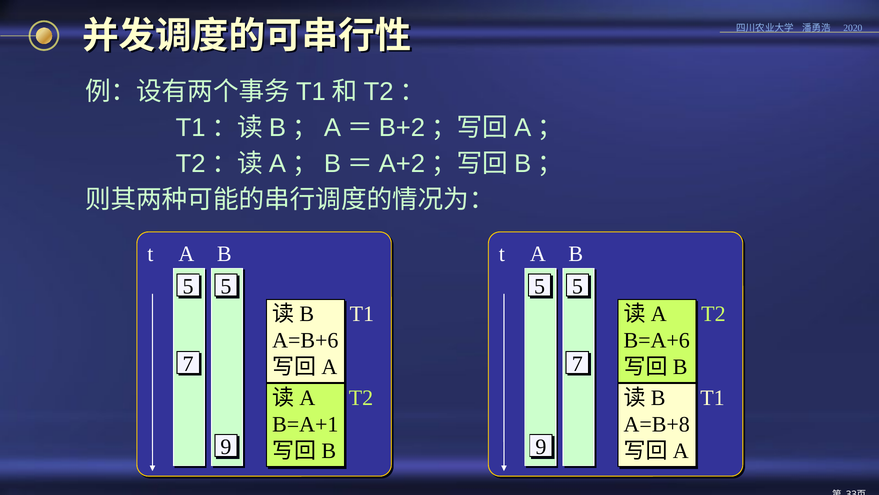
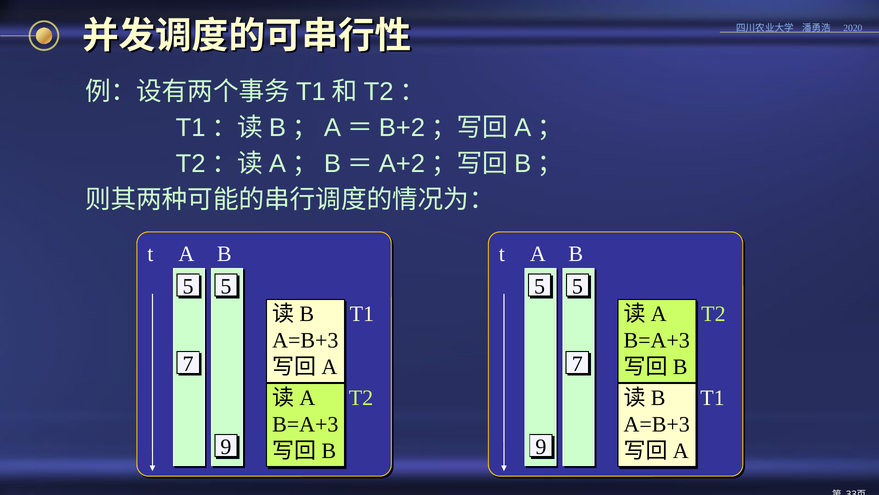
A=B+6 at (305, 340): A=B+6 -> A=B+3
B=A+6 at (657, 340): B=A+6 -> B=A+3
B=A+1 at (305, 424): B=A+1 -> B=A+3
A=B+8 at (657, 424): A=B+8 -> A=B+3
